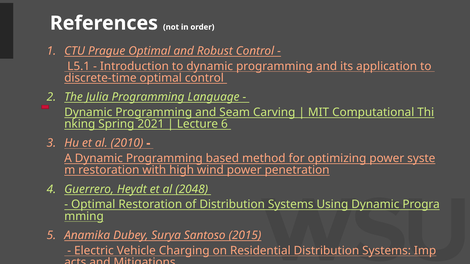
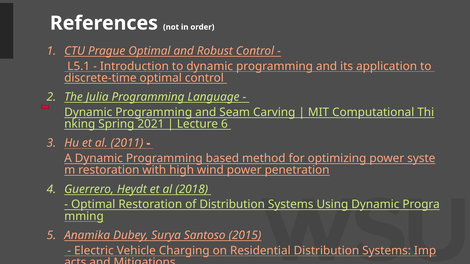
2010: 2010 -> 2011
2048: 2048 -> 2018
